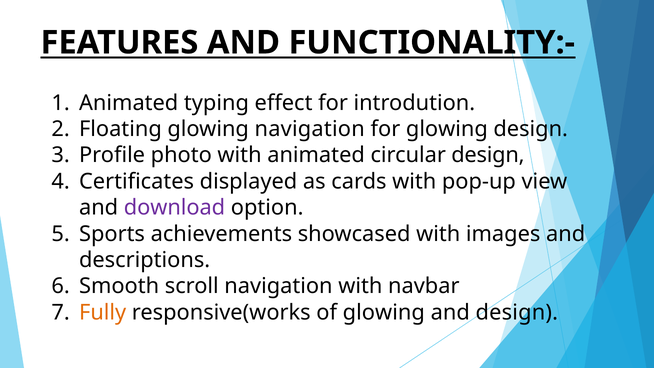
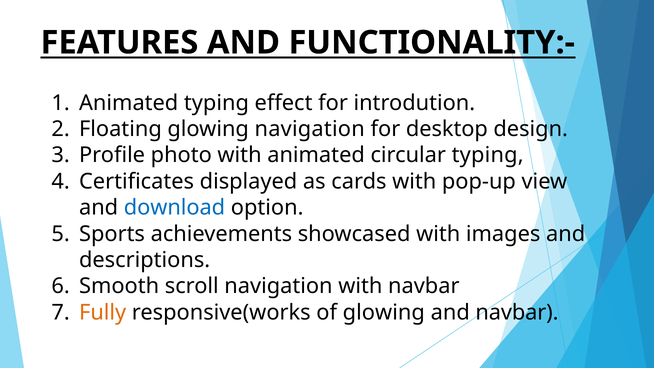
for glowing: glowing -> desktop
circular design: design -> typing
download colour: purple -> blue
and design: design -> navbar
